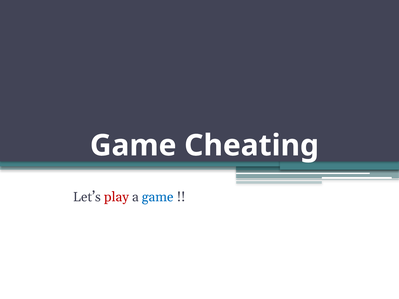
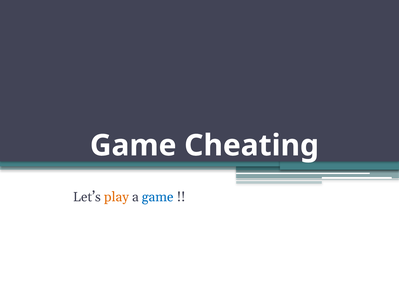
play colour: red -> orange
